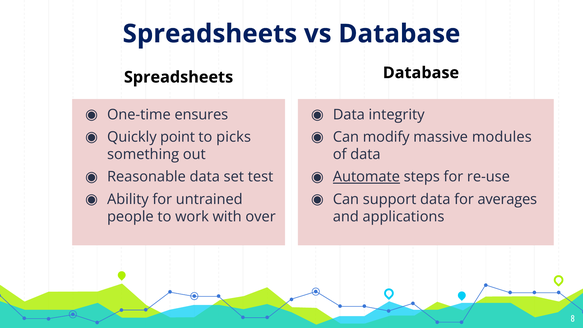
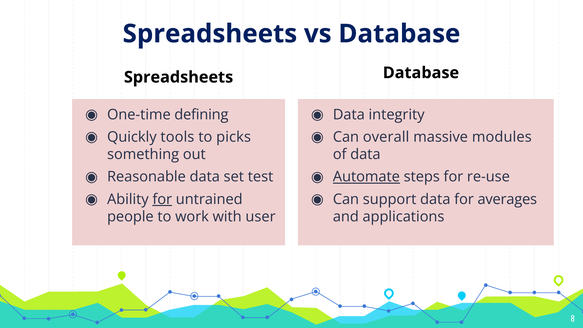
ensures: ensures -> defining
point: point -> tools
modify: modify -> overall
for at (162, 199) underline: none -> present
over: over -> user
